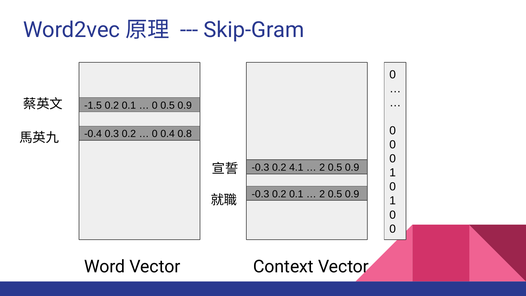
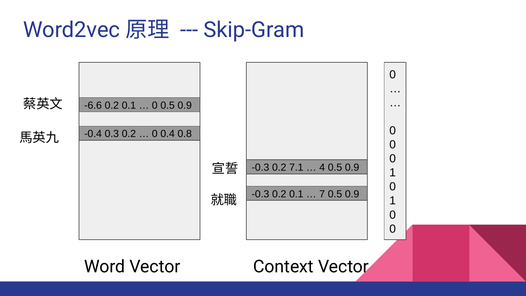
-1.5: -1.5 -> -6.6
4.1: 4.1 -> 7.1
2 at (322, 167): 2 -> 4
2 at (322, 194): 2 -> 7
